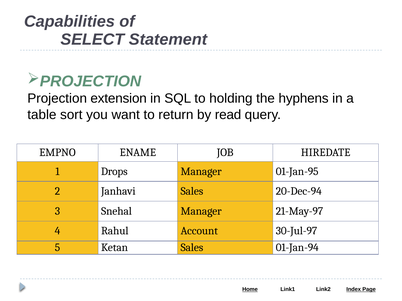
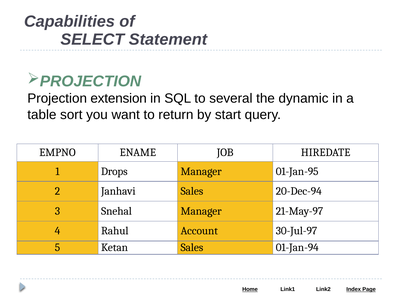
holding: holding -> several
hyphens: hyphens -> dynamic
read: read -> start
